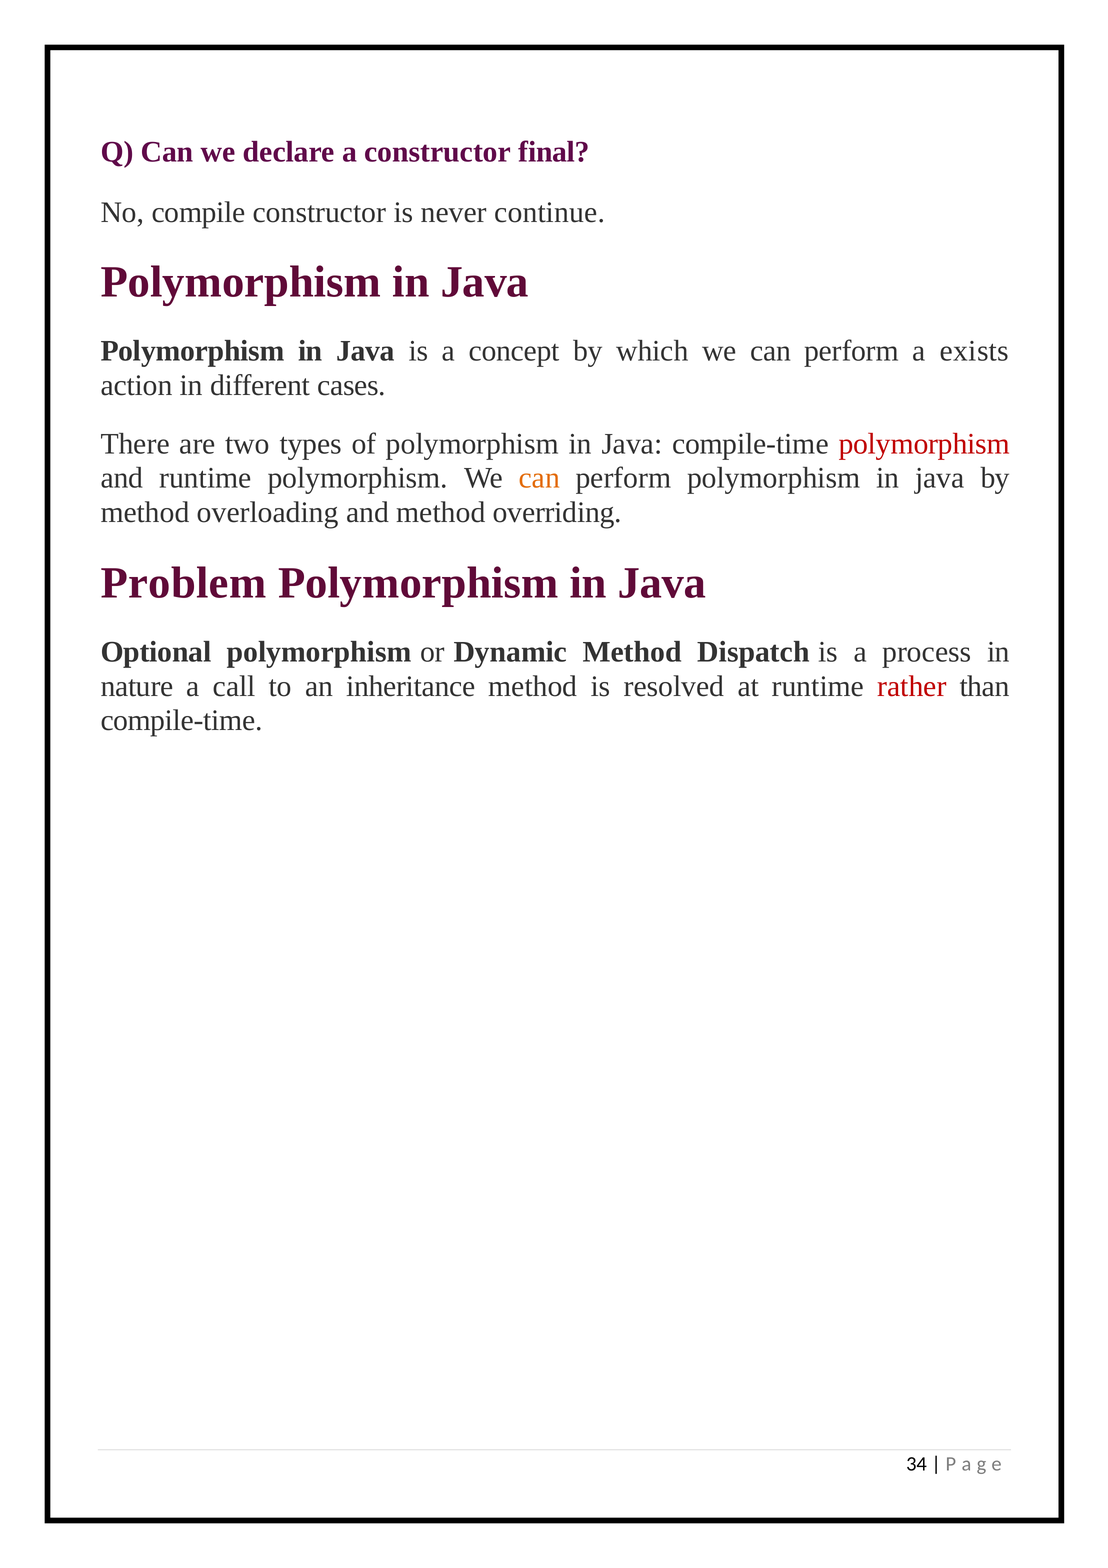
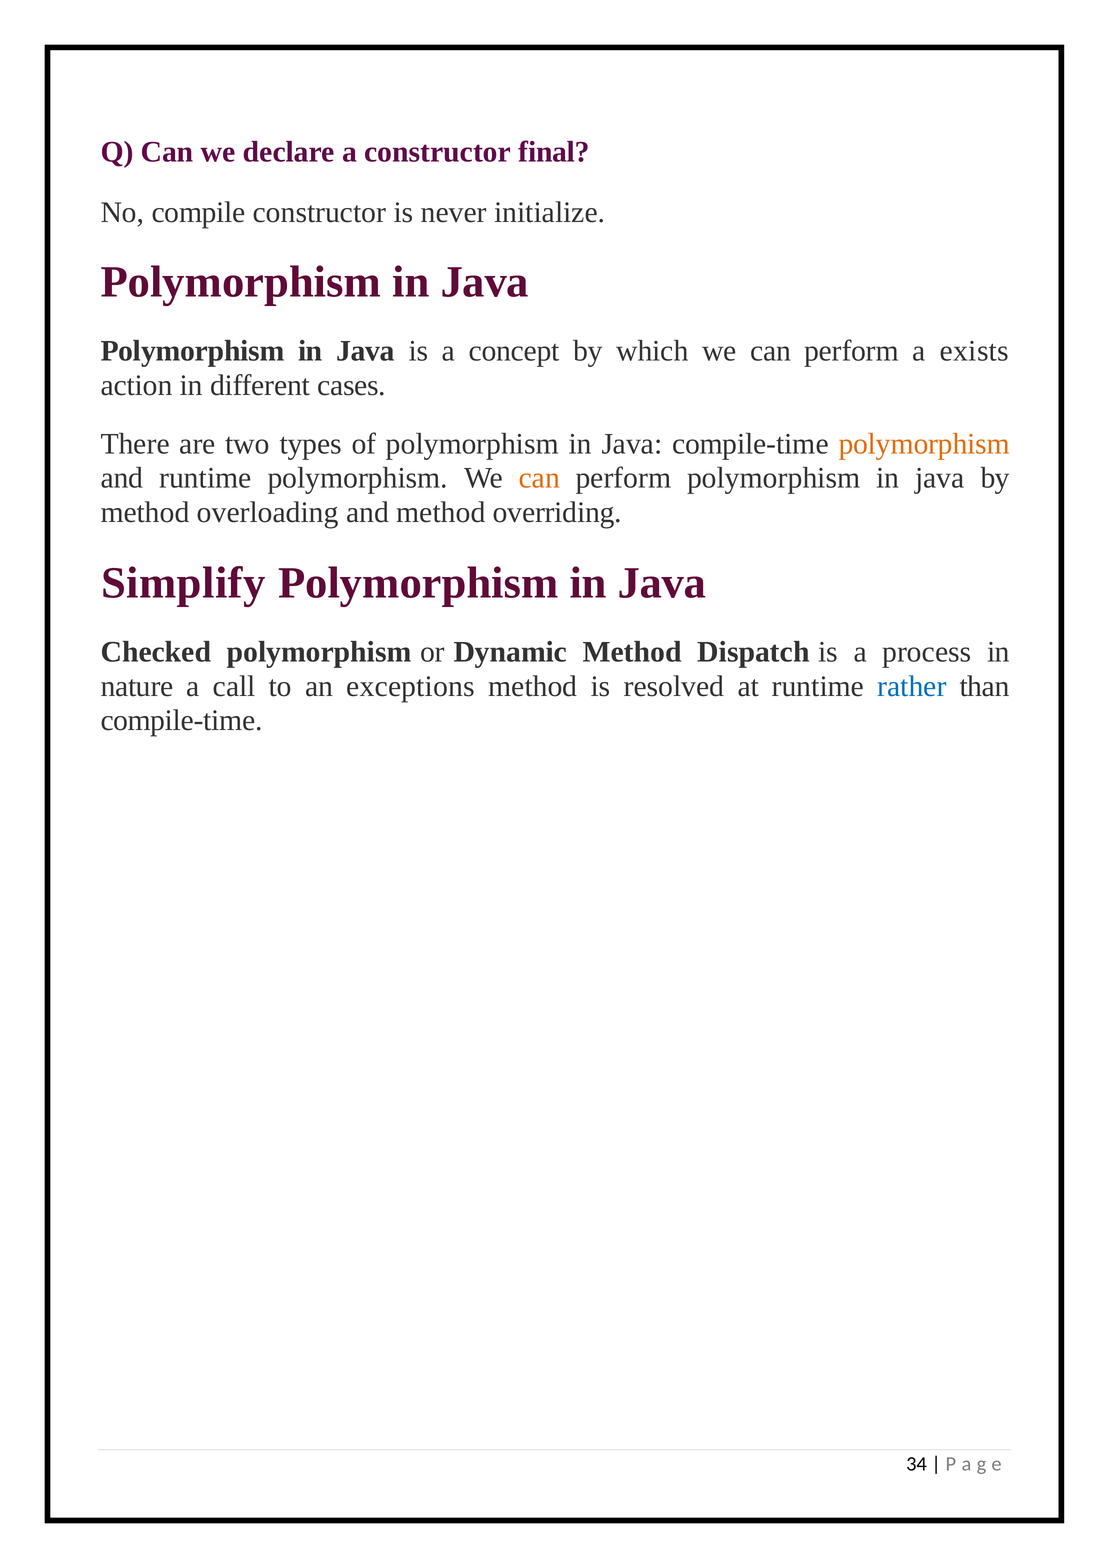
continue: continue -> initialize
polymorphism at (924, 444) colour: red -> orange
Problem: Problem -> Simplify
Optional: Optional -> Checked
inheritance: inheritance -> exceptions
rather colour: red -> blue
